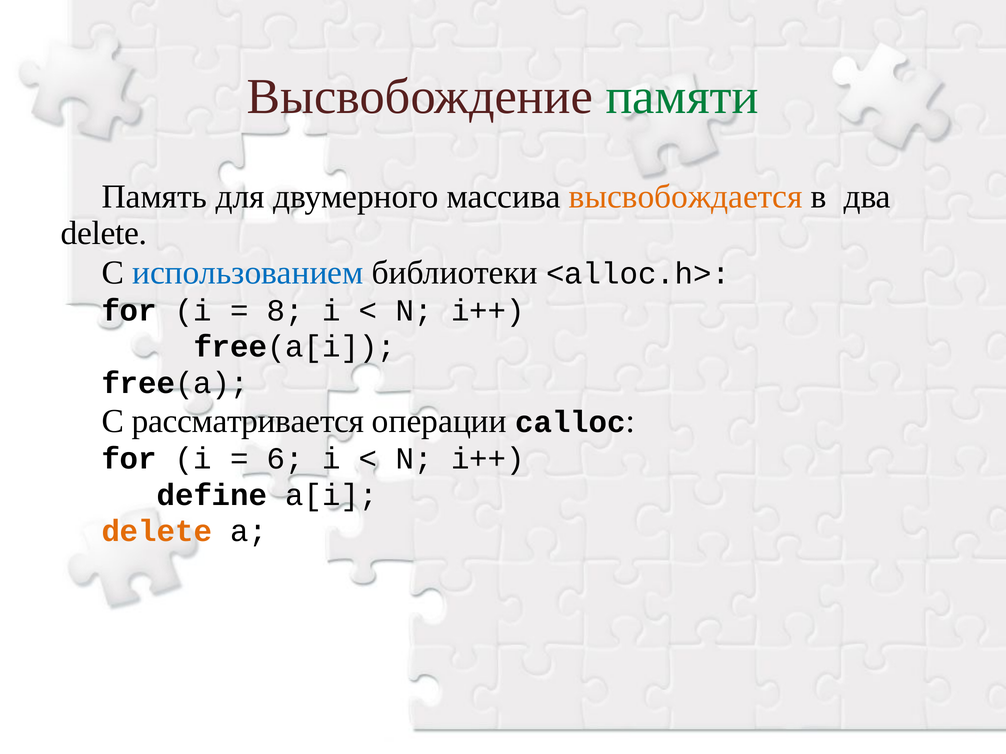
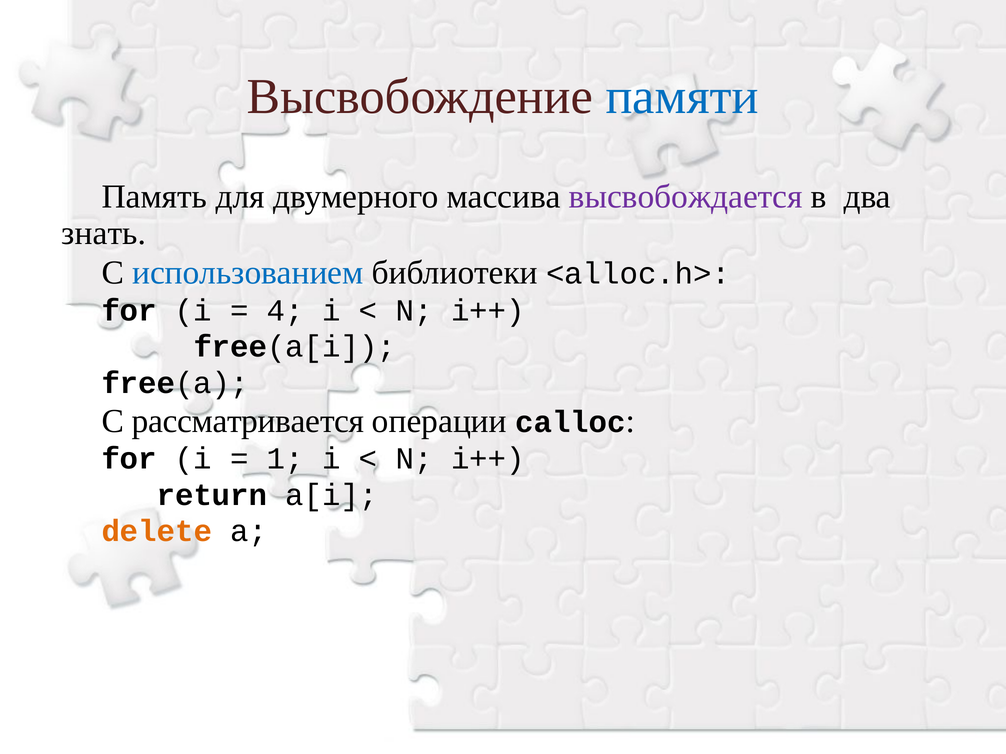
памяти colour: green -> blue
высвобождается colour: orange -> purple
delete at (104, 233): delete -> знать
8: 8 -> 4
6: 6 -> 1
define: define -> return
